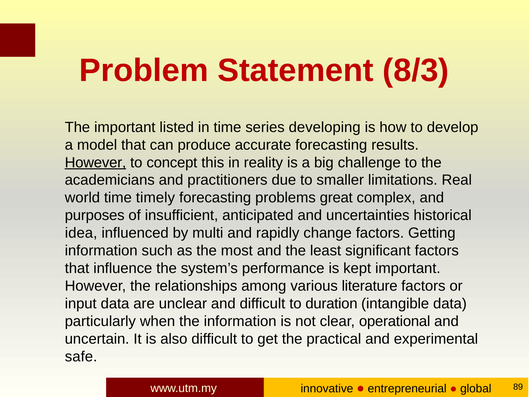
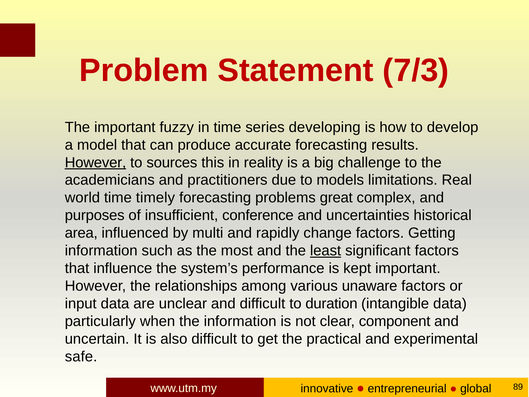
8/3: 8/3 -> 7/3
listed: listed -> fuzzy
concept: concept -> sources
smaller: smaller -> models
anticipated: anticipated -> conference
idea: idea -> area
least underline: none -> present
literature: literature -> unaware
operational: operational -> component
